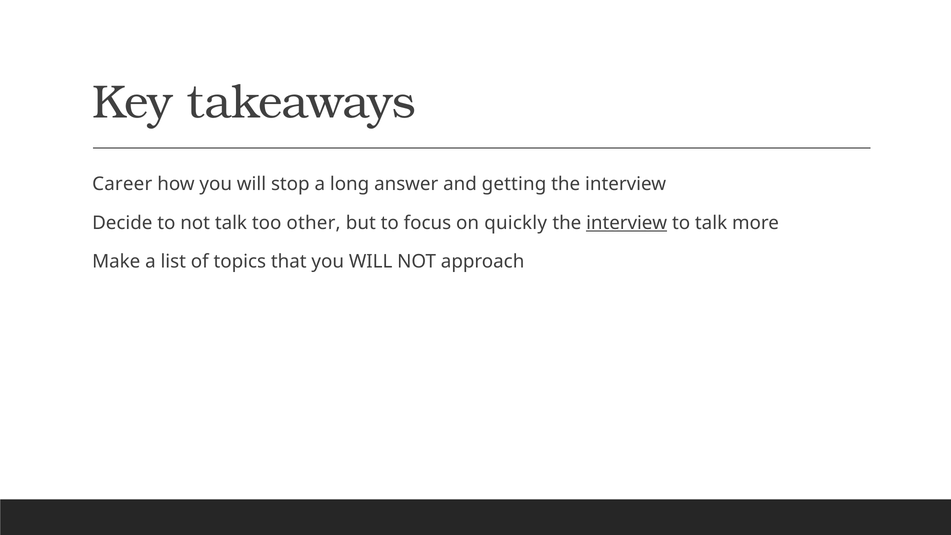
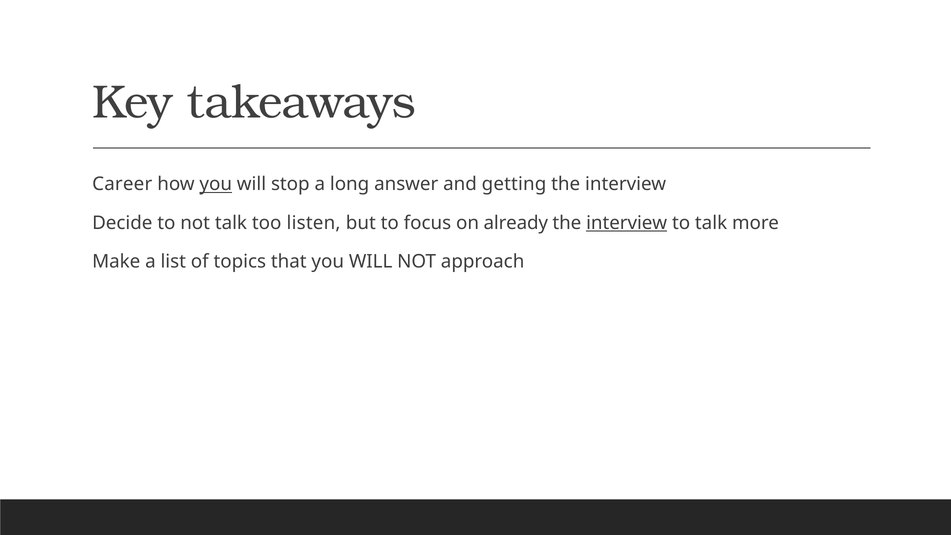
you at (216, 184) underline: none -> present
other: other -> listen
quickly: quickly -> already
